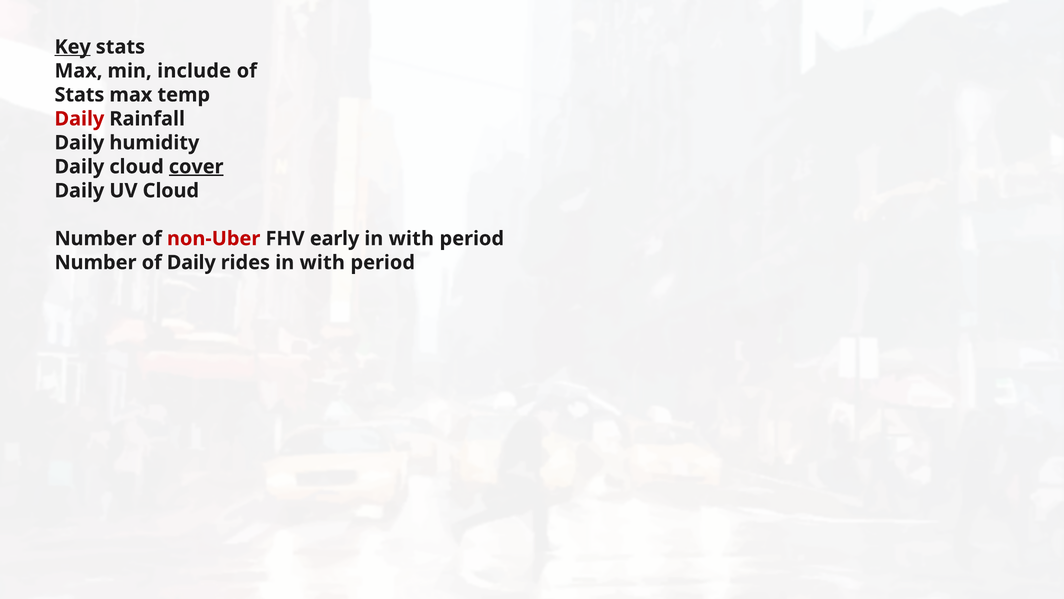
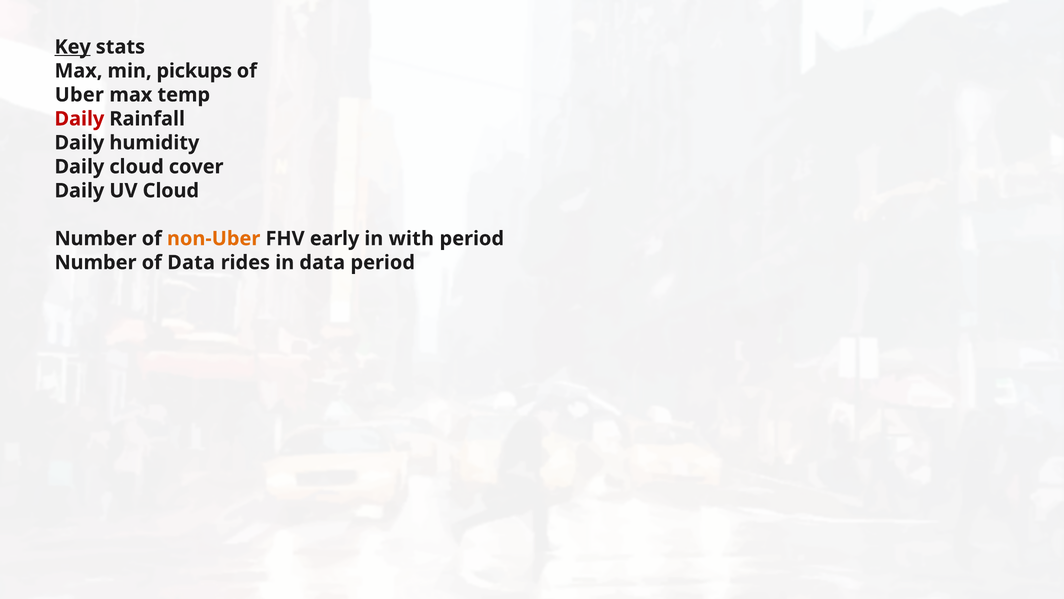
include: include -> pickups
Stats at (79, 95): Stats -> Uber
cover underline: present -> none
non-Uber colour: red -> orange
of Daily: Daily -> Data
rides in with: with -> data
